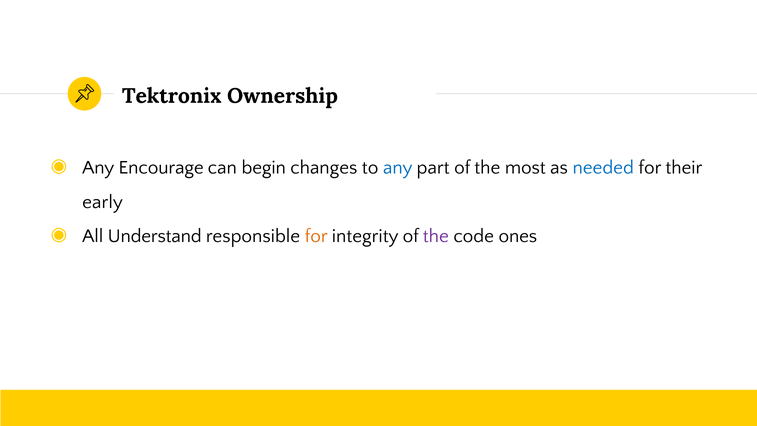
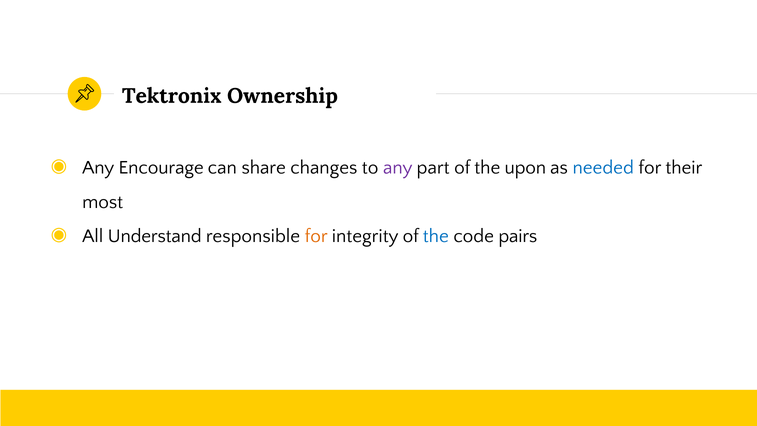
begin: begin -> share
any at (398, 168) colour: blue -> purple
most: most -> upon
early: early -> most
the at (436, 236) colour: purple -> blue
ones: ones -> pairs
